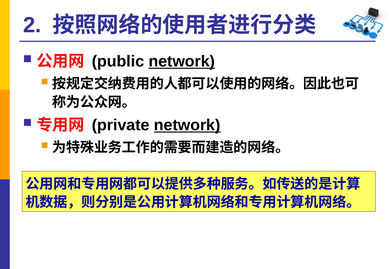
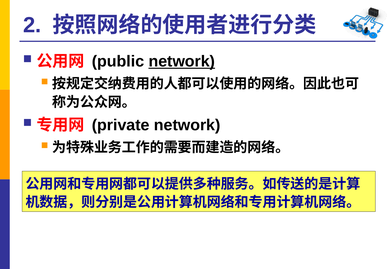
network at (187, 125) underline: present -> none
